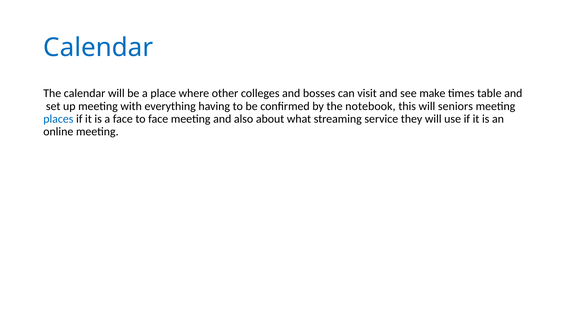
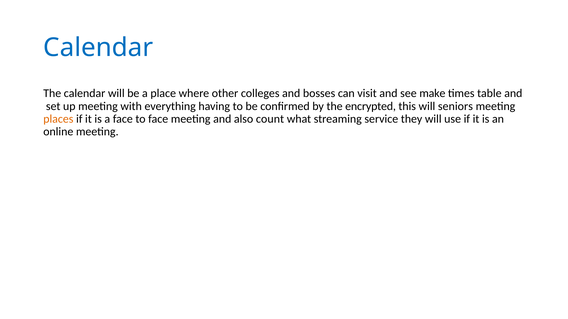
notebook: notebook -> encrypted
places colour: blue -> orange
about: about -> count
